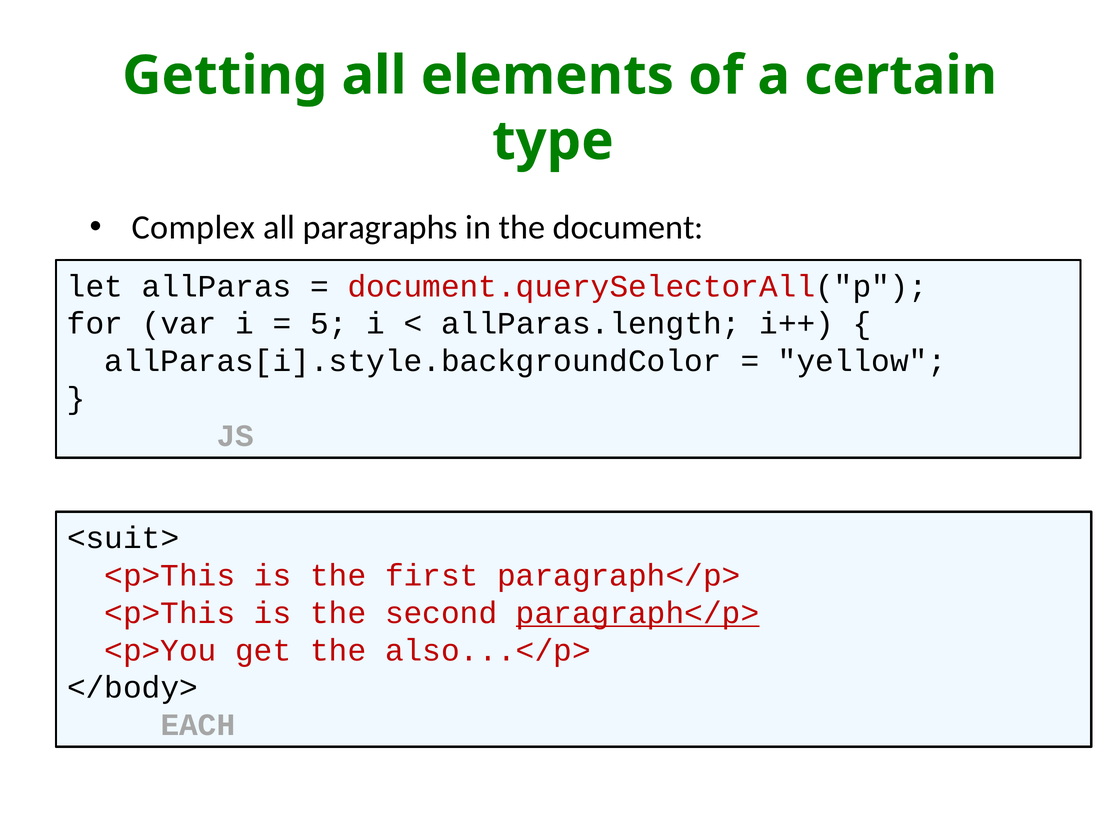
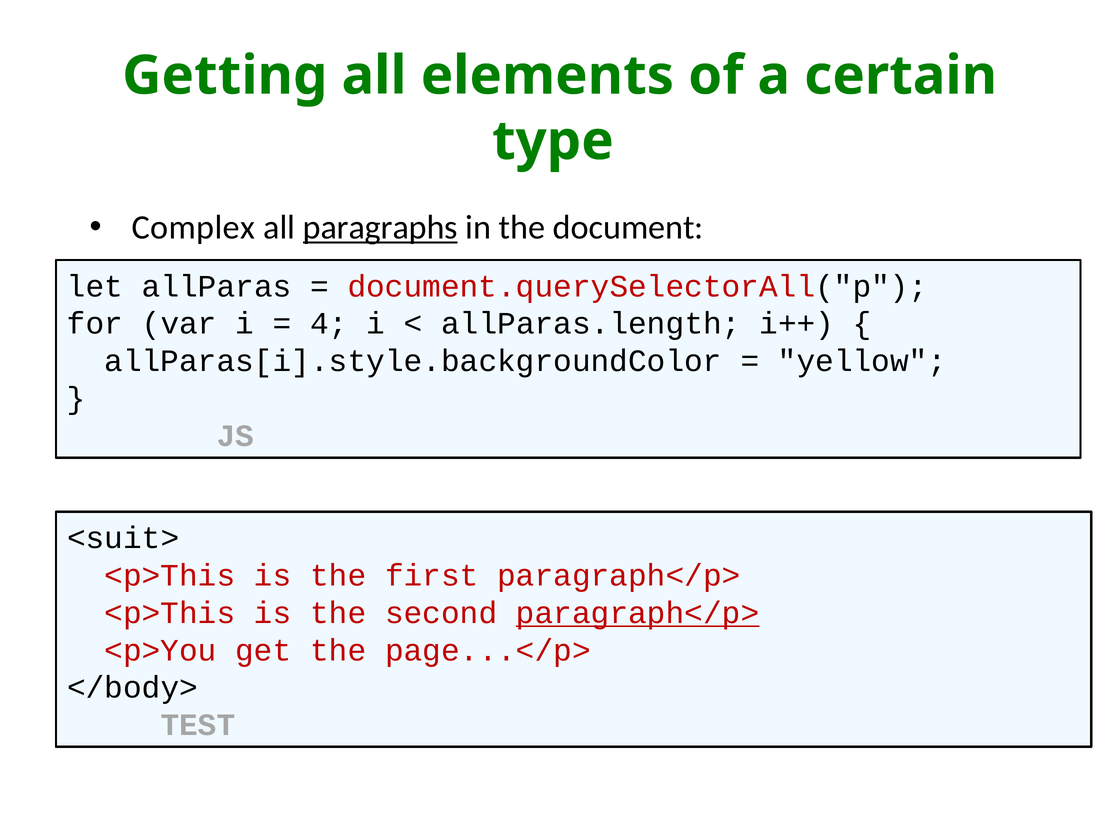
paragraphs underline: none -> present
5: 5 -> 4
also...</p>: also...</p> -> page...</p>
EACH: EACH -> TEST
